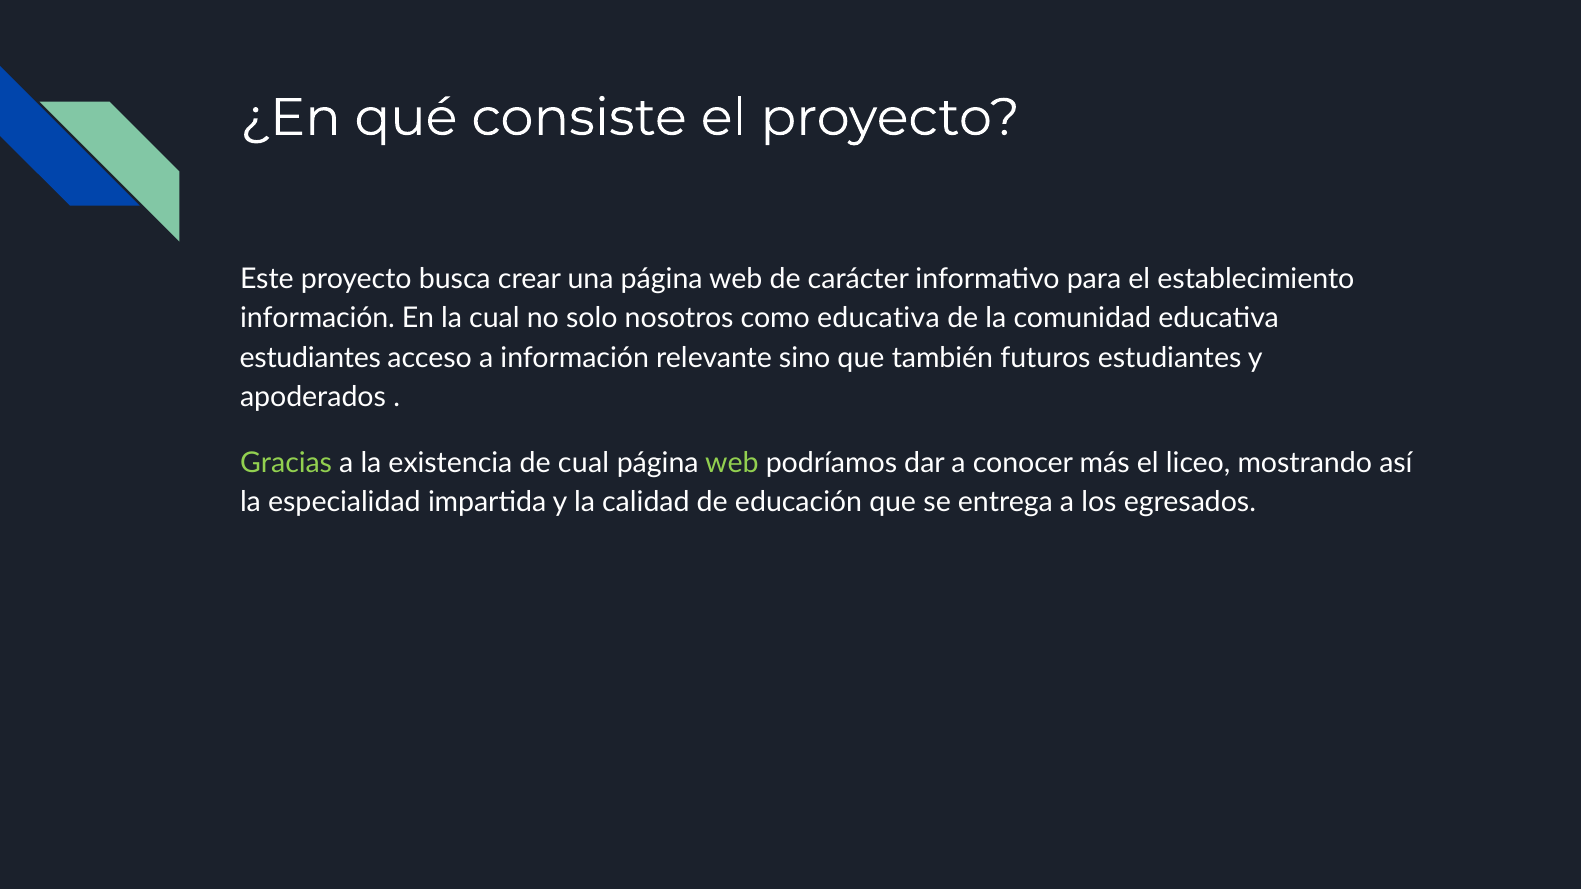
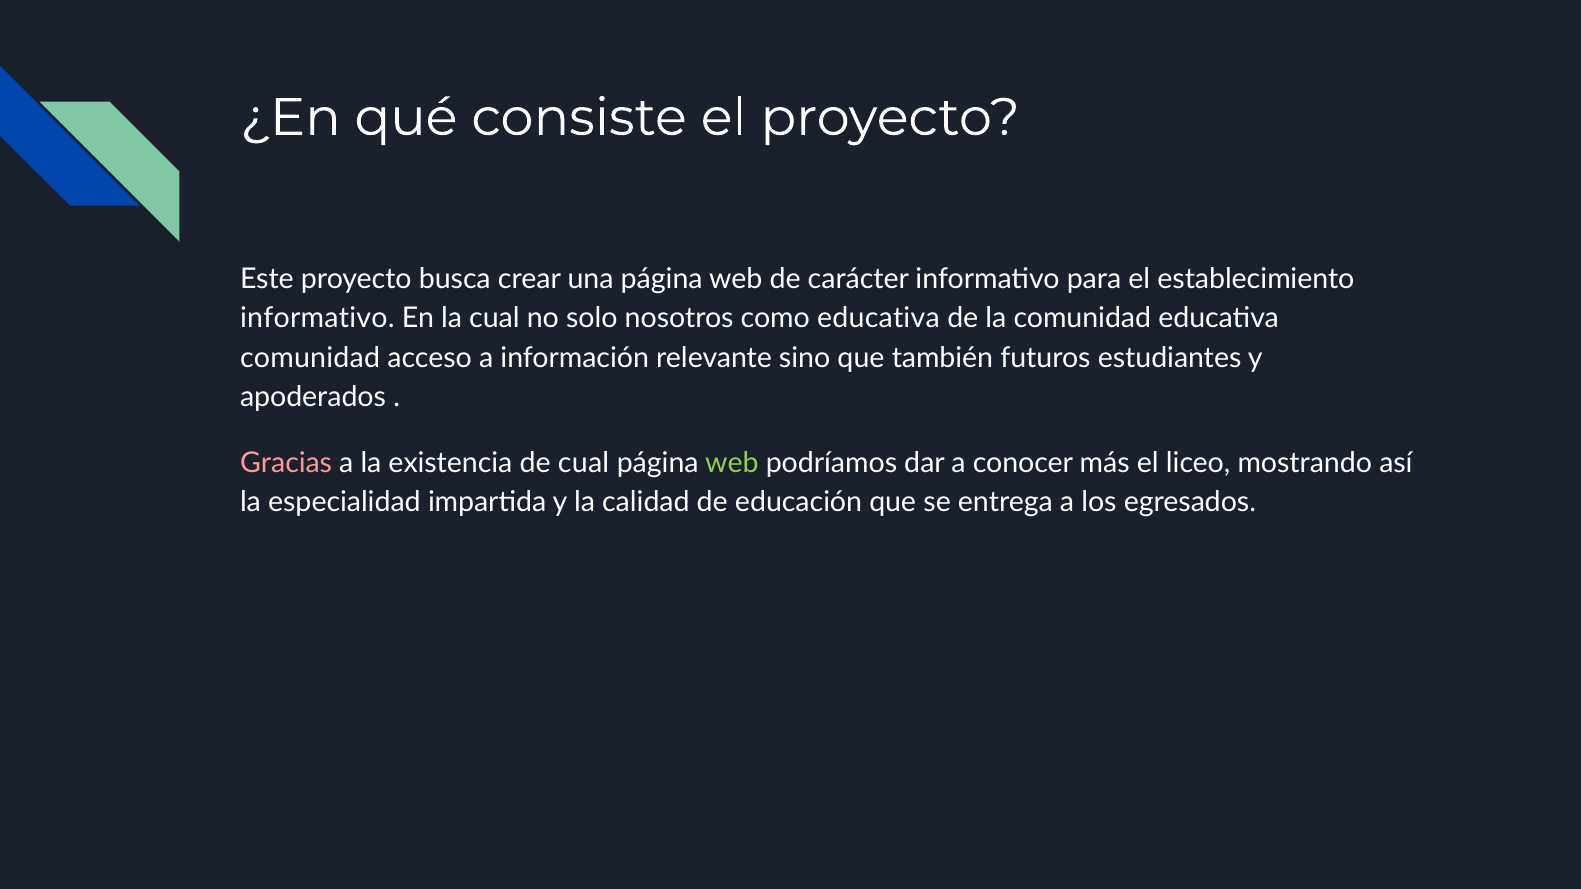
información at (318, 319): información -> informativo
estudiantes at (310, 358): estudiantes -> comunidad
Gracias colour: light green -> pink
